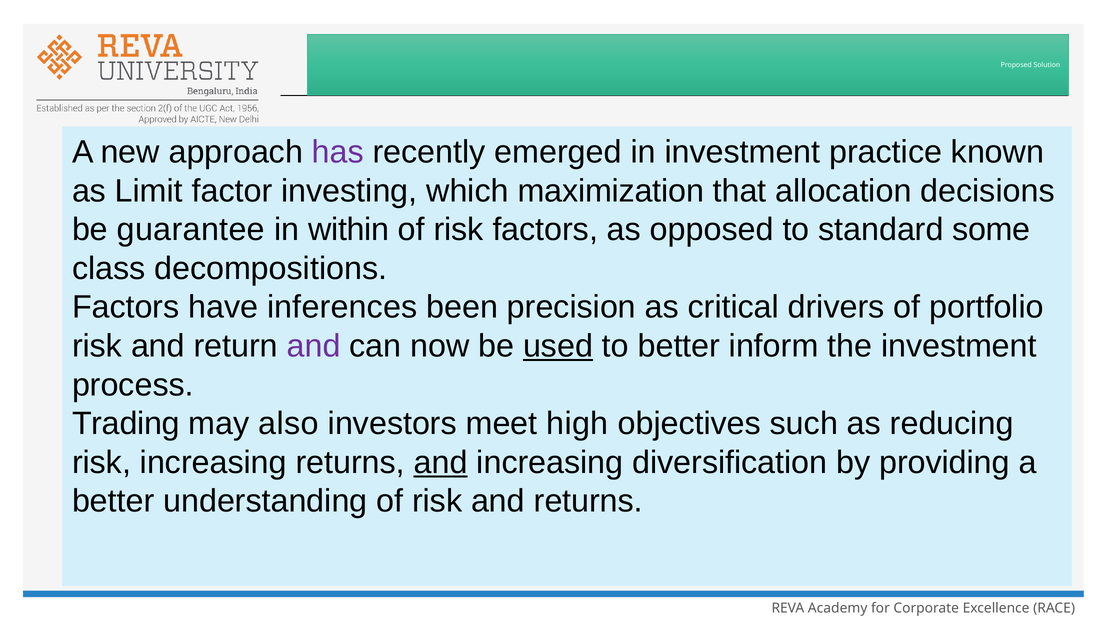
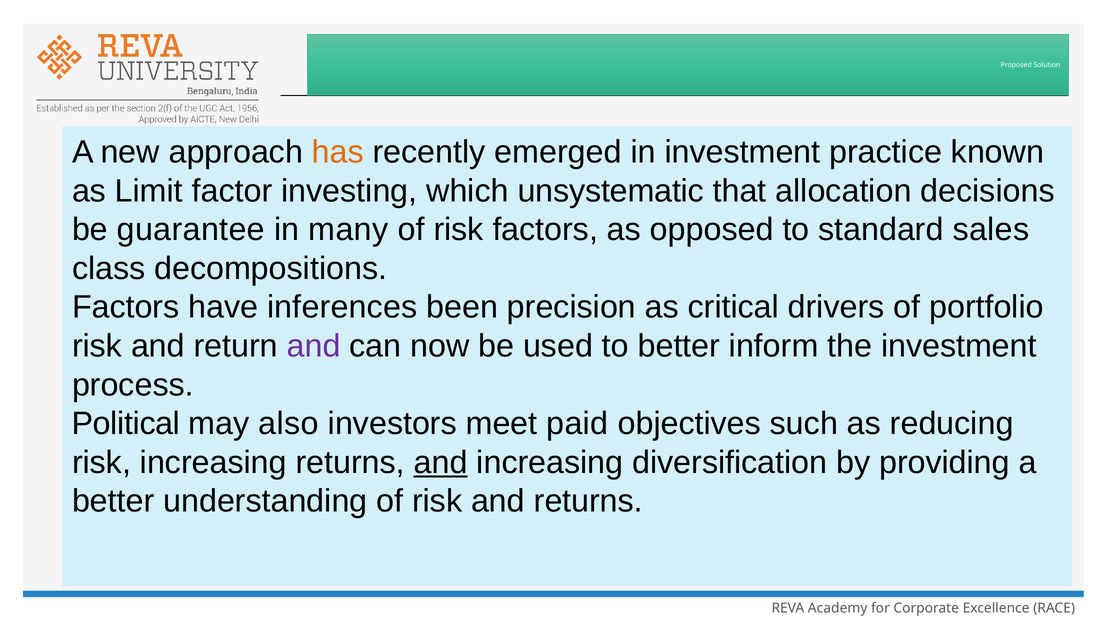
has colour: purple -> orange
maximization: maximization -> unsystematic
within: within -> many
some: some -> sales
used underline: present -> none
Trading: Trading -> Political
high: high -> paid
